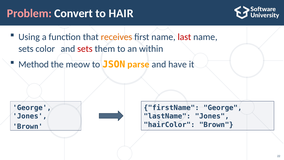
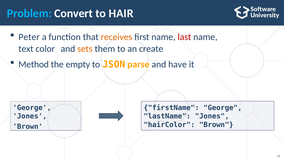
Problem colour: pink -> light blue
Using: Using -> Peter
sets at (26, 49): sets -> text
sets at (85, 49) colour: red -> orange
within: within -> create
meow: meow -> empty
